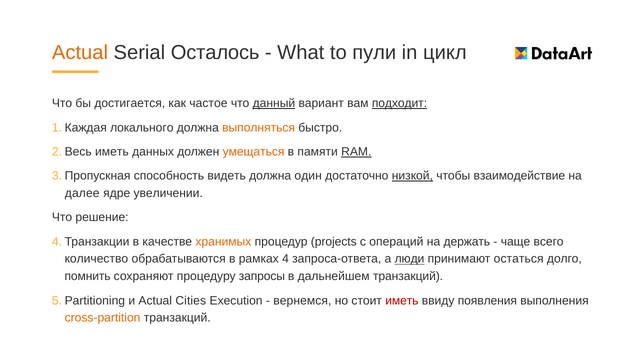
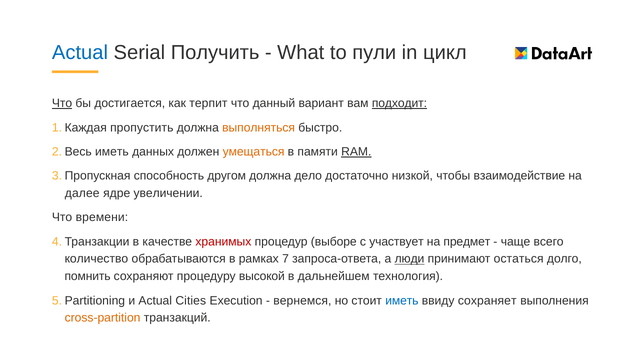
Actual at (80, 52) colour: orange -> blue
Осталось: Осталось -> Получить
Что at (62, 103) underline: none -> present
частое: частое -> терпит
данный underline: present -> none
локального: локального -> пропустить
видеть: видеть -> другом
один: один -> дело
низкой underline: present -> none
решение: решение -> времени
хранимых colour: orange -> red
projects: projects -> выборе
операций: операций -> участвует
держать: держать -> предмет
4: 4 -> 7
запросы: запросы -> высокой
дальнейшем транзакций: транзакций -> технология
иметь at (402, 300) colour: red -> blue
появления: появления -> сохраняет
